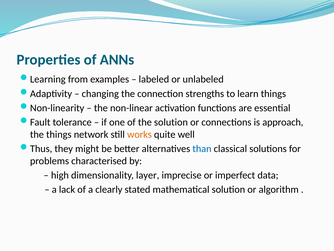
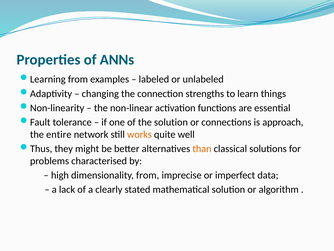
the things: things -> entire
than colour: blue -> orange
dimensionality layer: layer -> from
